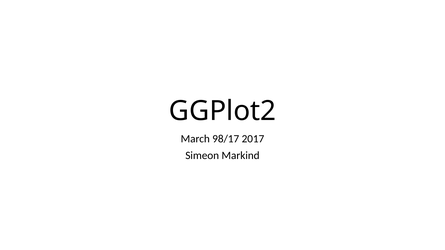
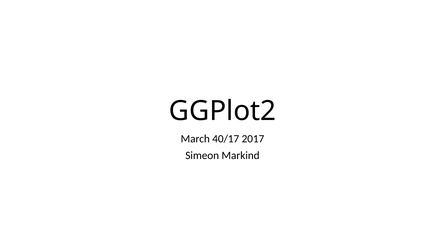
98/17: 98/17 -> 40/17
